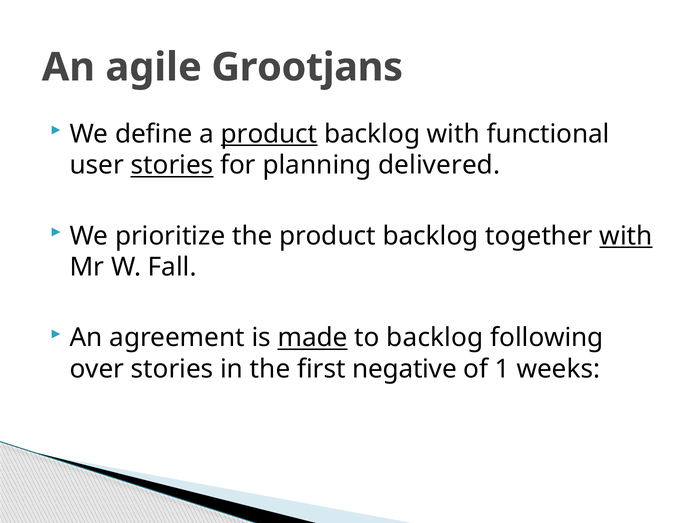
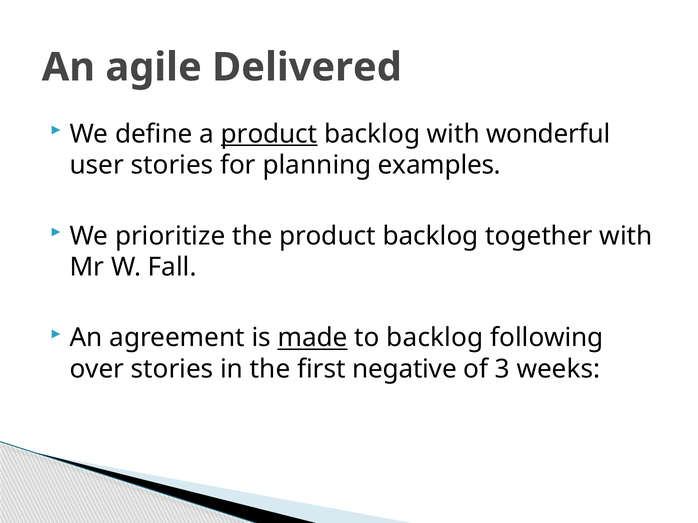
Grootjans: Grootjans -> Delivered
functional: functional -> wonderful
stories at (172, 166) underline: present -> none
delivered: delivered -> examples
with at (626, 236) underline: present -> none
1: 1 -> 3
